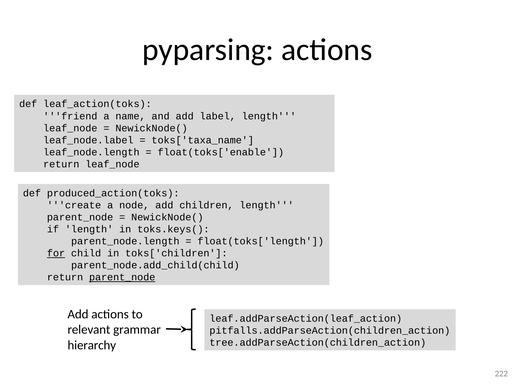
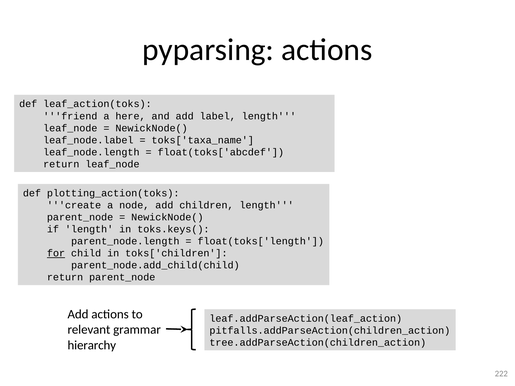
name: name -> here
float(toks['enable: float(toks['enable -> float(toks['abcdef
produced_action(toks: produced_action(toks -> plotting_action(toks
parent_node at (122, 278) underline: present -> none
